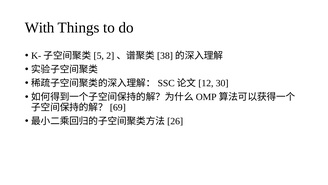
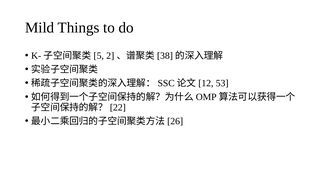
With: With -> Mild
30: 30 -> 53
69: 69 -> 22
